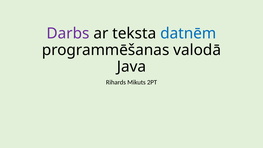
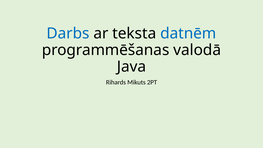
Darbs colour: purple -> blue
